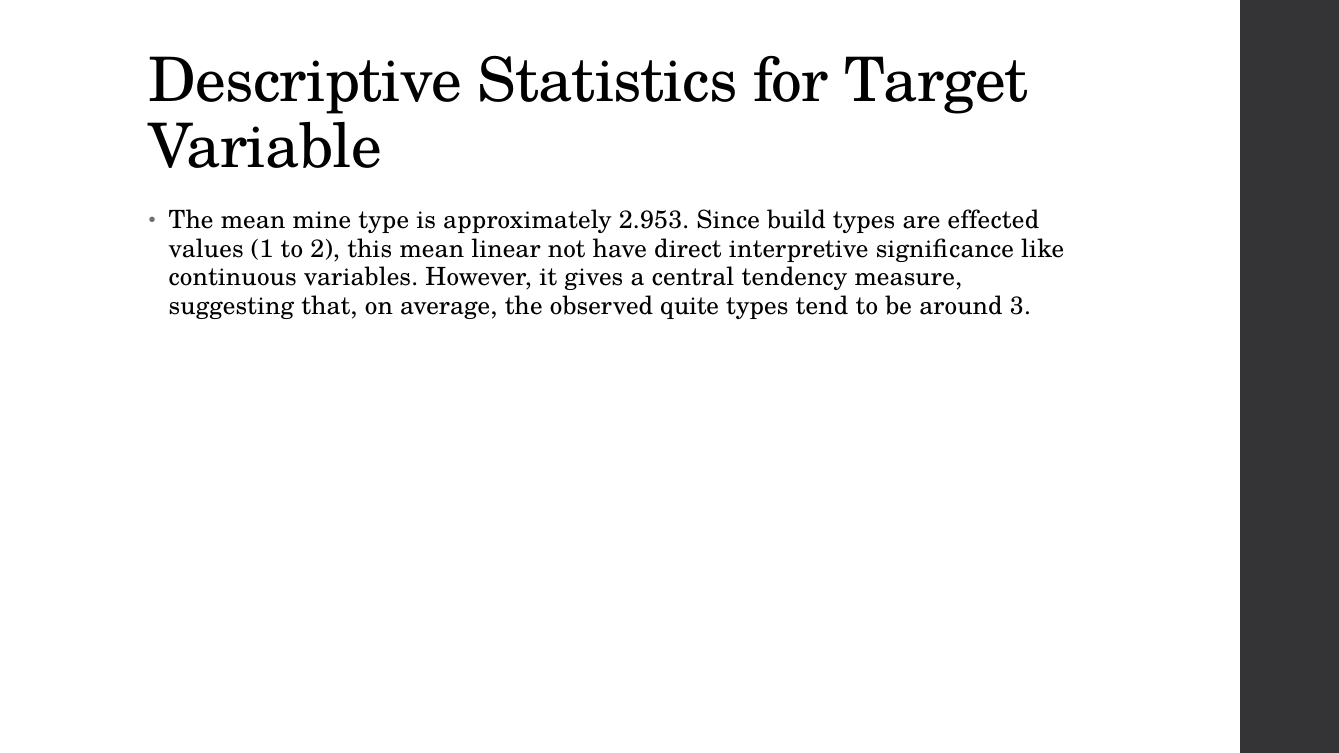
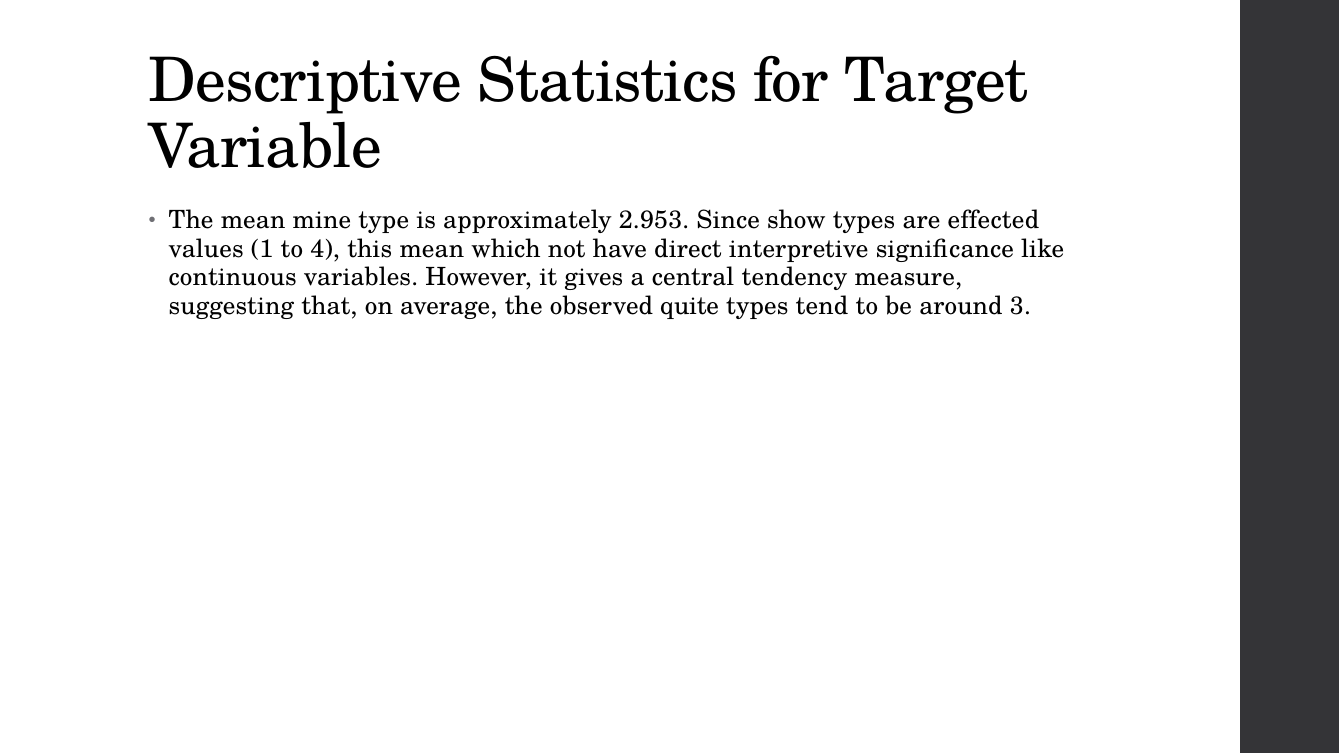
build: build -> show
2: 2 -> 4
linear: linear -> which
